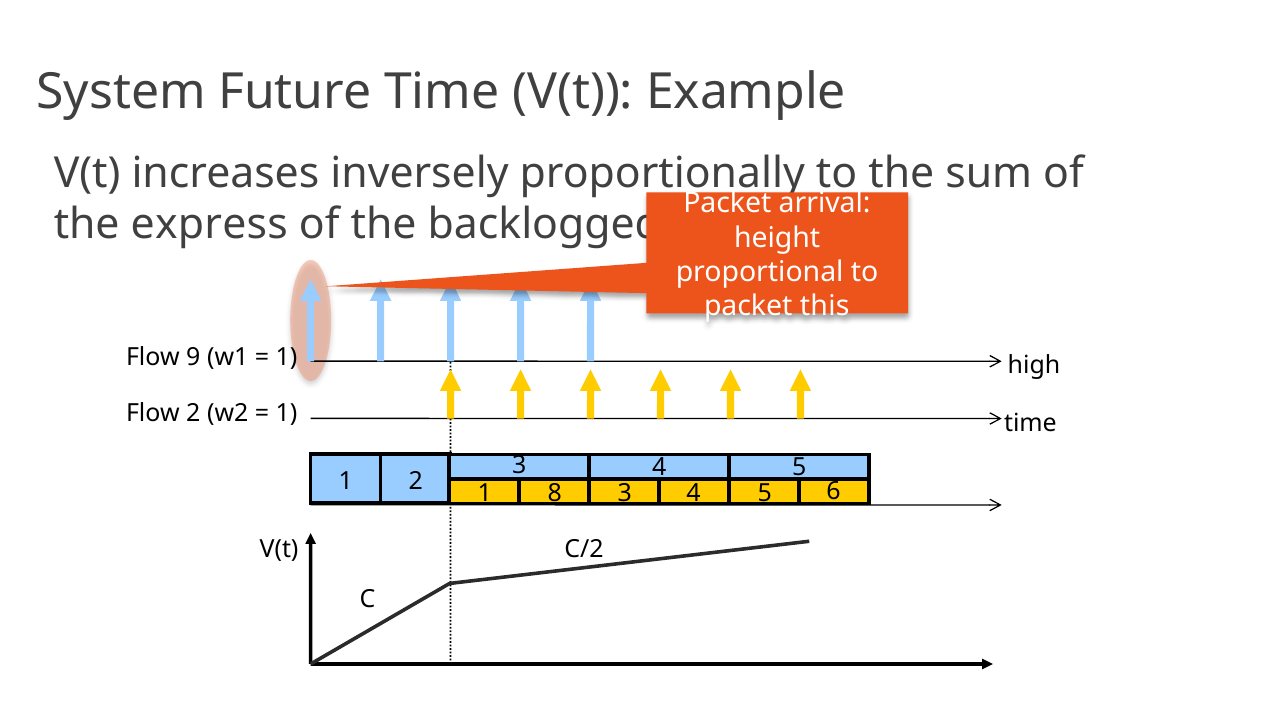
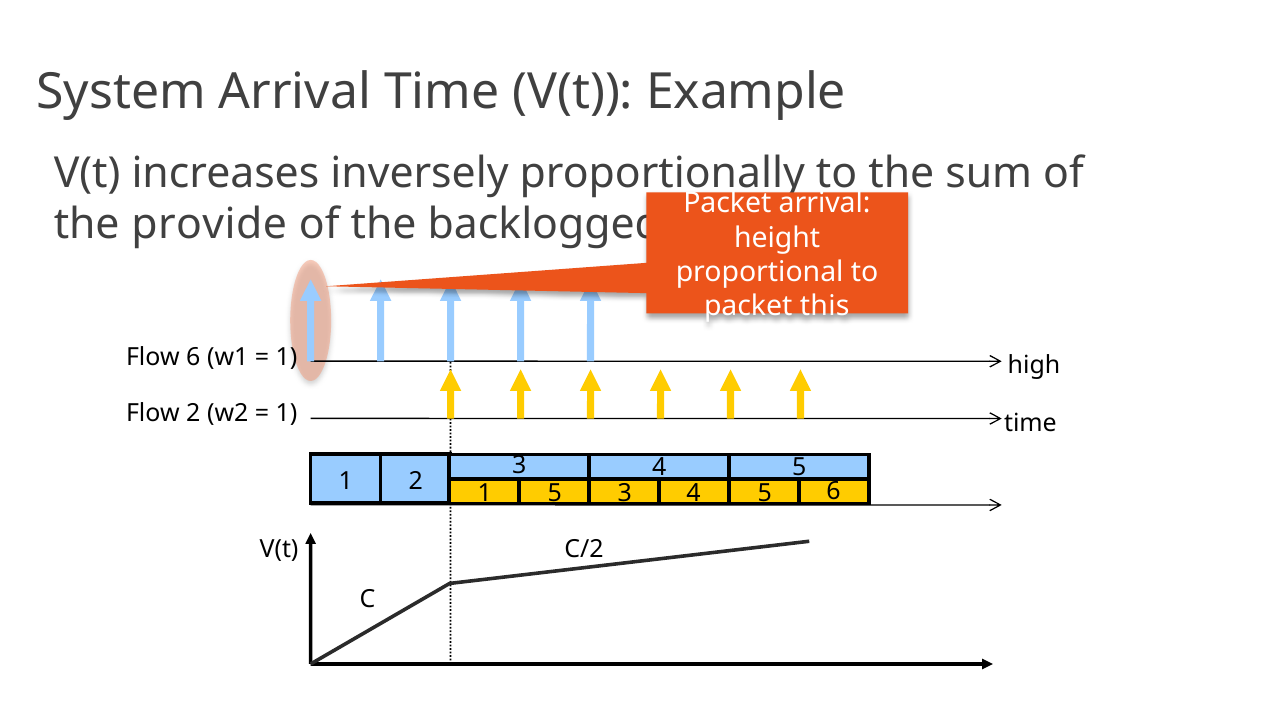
System Future: Future -> Arrival
express: express -> provide
Flow 9: 9 -> 6
1 8: 8 -> 5
